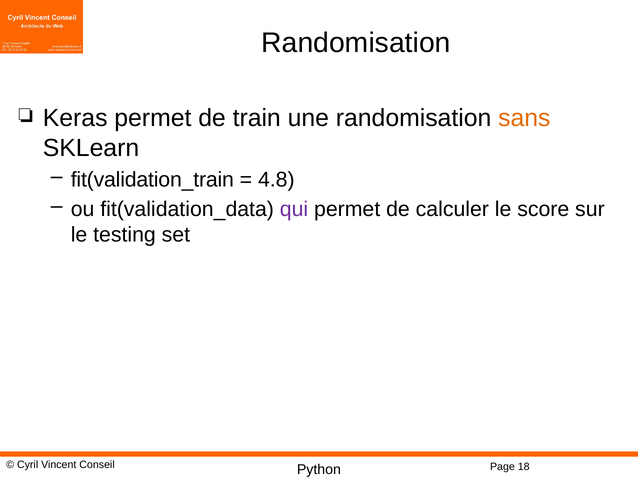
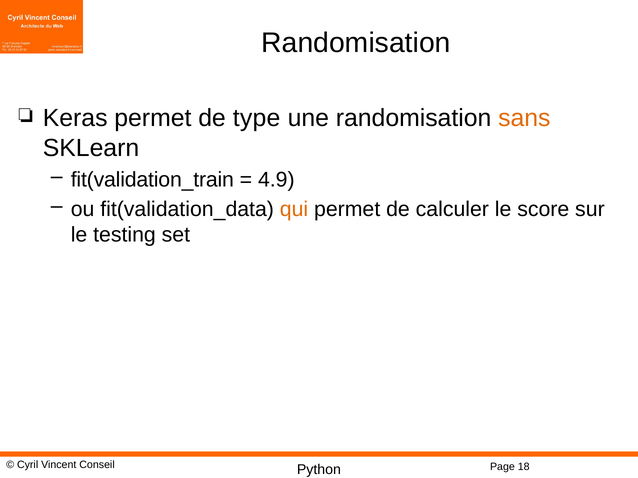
train: train -> type
4.8: 4.8 -> 4.9
qui colour: purple -> orange
